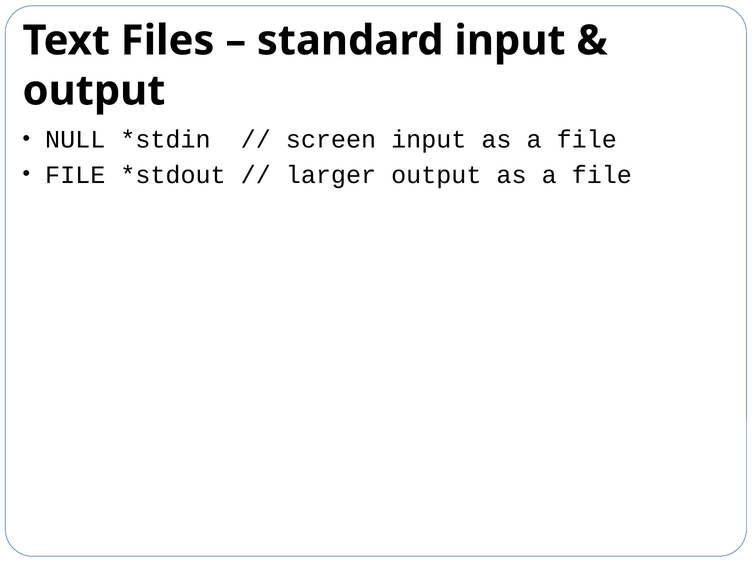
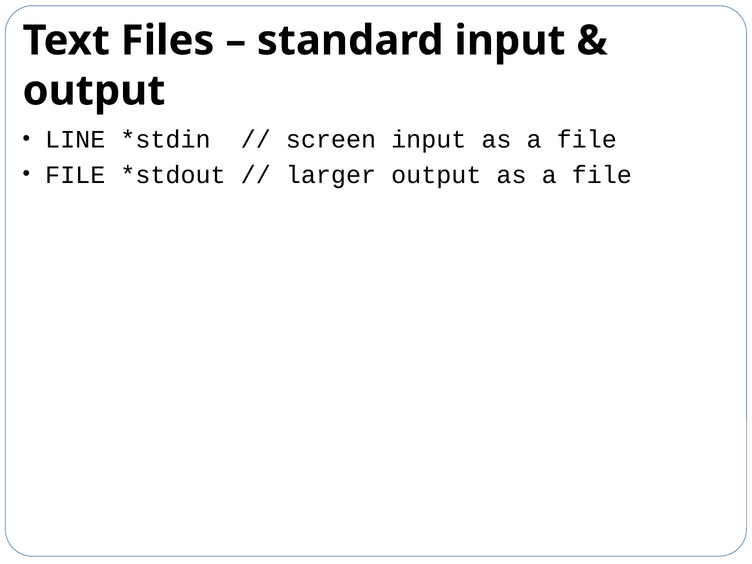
NULL: NULL -> LINE
